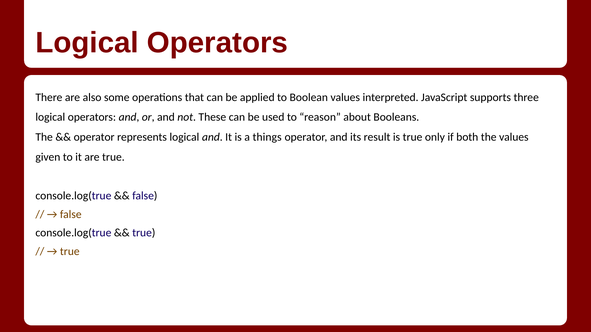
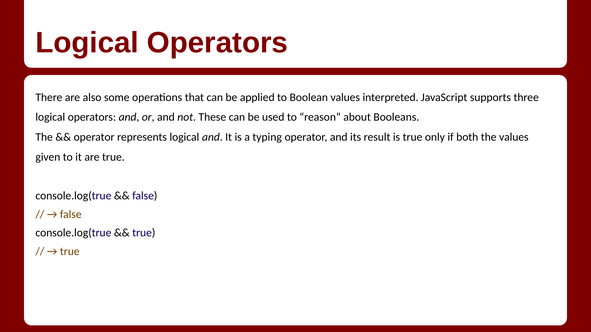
things: things -> typing
